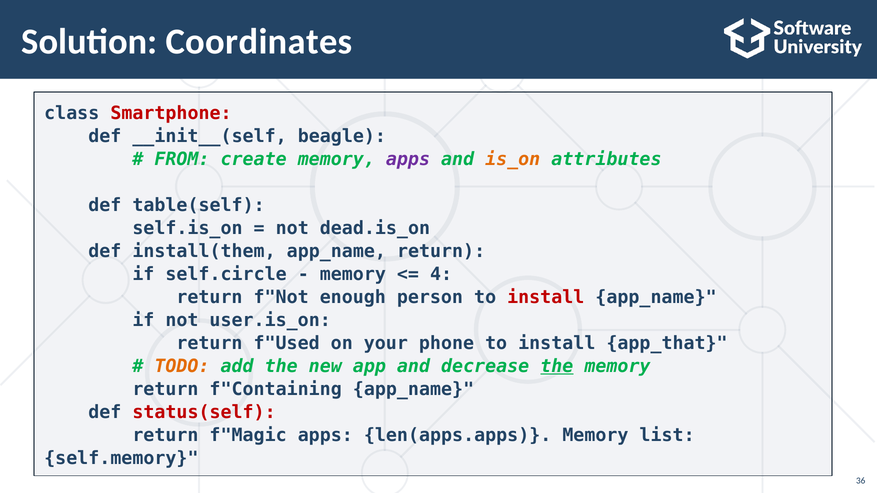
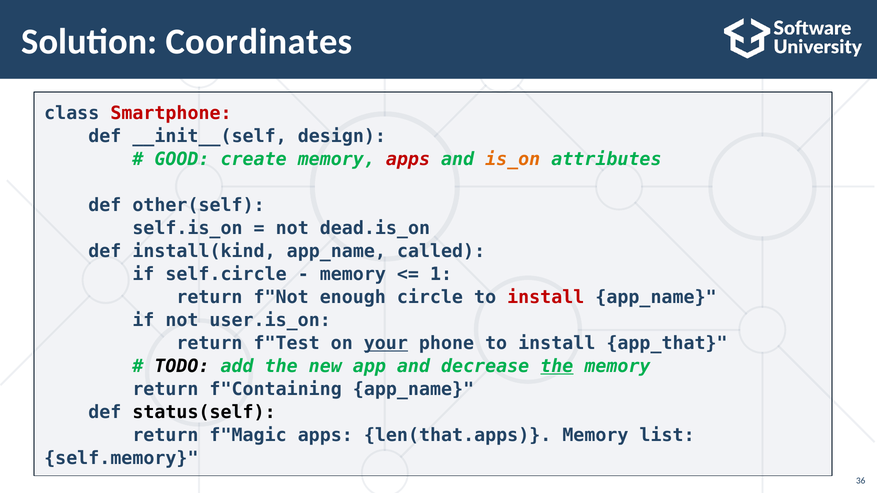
beagle: beagle -> design
FROM: FROM -> GOOD
apps at (408, 159) colour: purple -> red
table(self: table(self -> other(self
install(them: install(them -> install(kind
app_name return: return -> called
4: 4 -> 1
person: person -> circle
f"Used: f"Used -> f"Test
your underline: none -> present
TODO colour: orange -> black
status(self colour: red -> black
len(apps.apps: len(apps.apps -> len(that.apps
